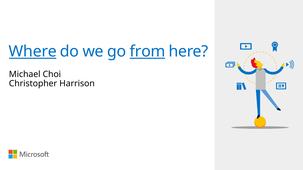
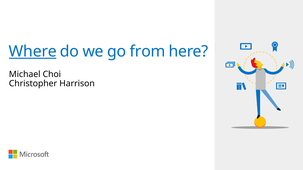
from underline: present -> none
